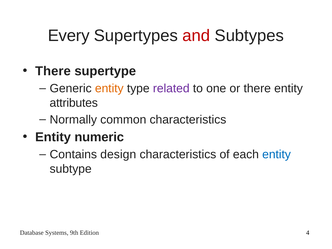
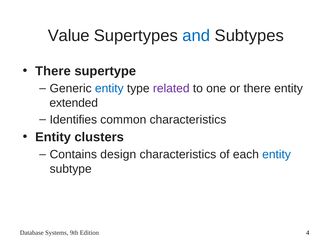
Every: Every -> Value
and colour: red -> blue
entity at (109, 88) colour: orange -> blue
attributes: attributes -> extended
Normally: Normally -> Identifies
numeric: numeric -> clusters
